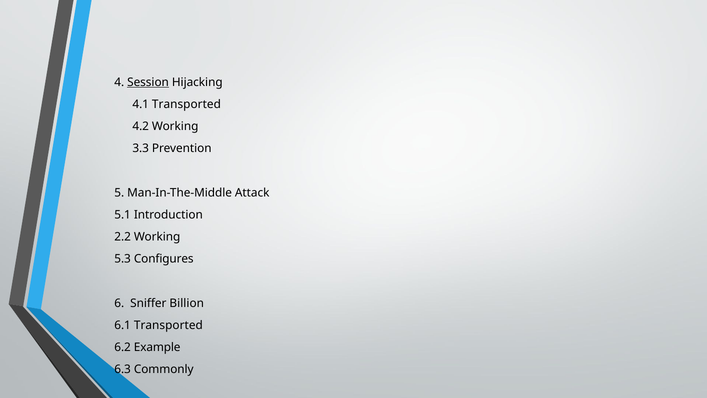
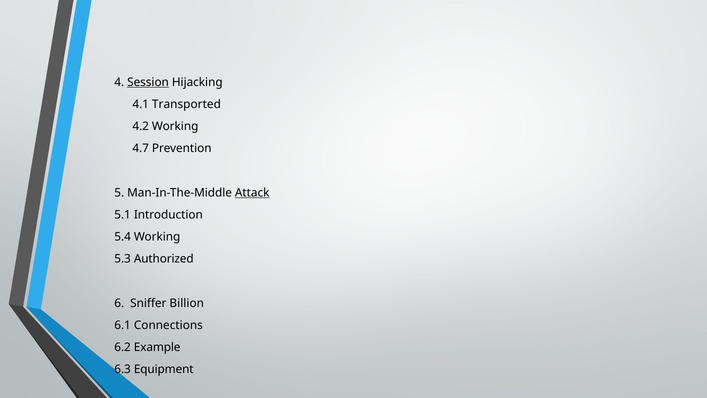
3.3: 3.3 -> 4.7
Attack underline: none -> present
2.2: 2.2 -> 5.4
Configures: Configures -> Authorized
6.1 Transported: Transported -> Connections
Commonly: Commonly -> Equipment
